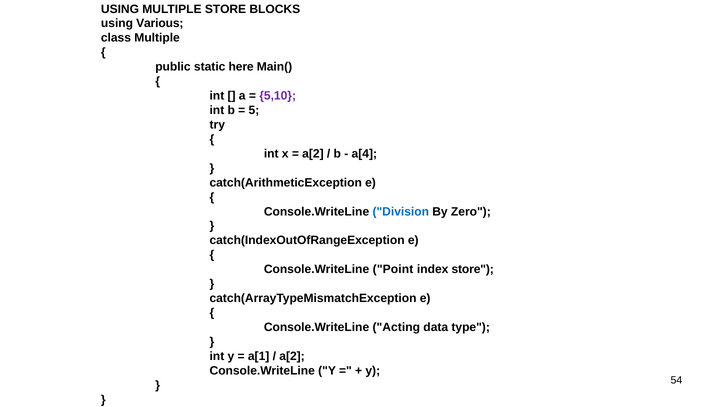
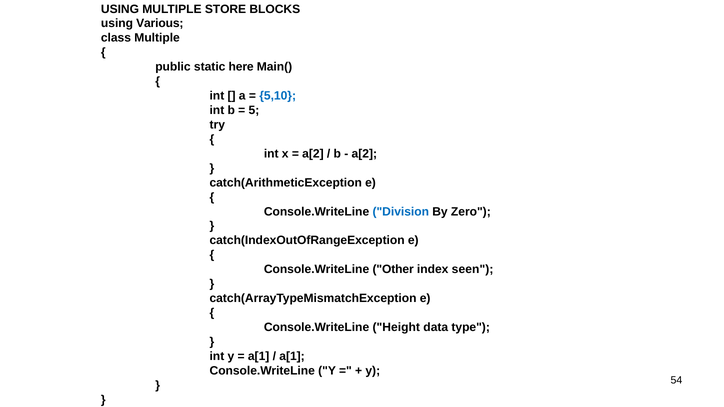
5,10 colour: purple -> blue
a[4 at (364, 154): a[4 -> a[2
Point: Point -> Other
index store: store -> seen
Acting: Acting -> Height
a[2 at (292, 356): a[2 -> a[1
